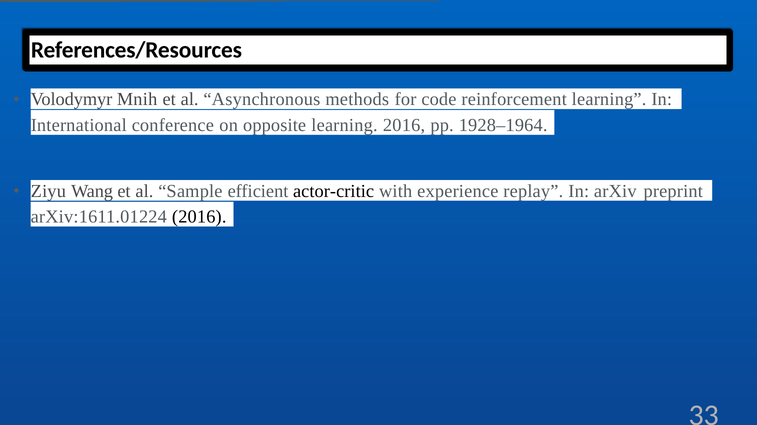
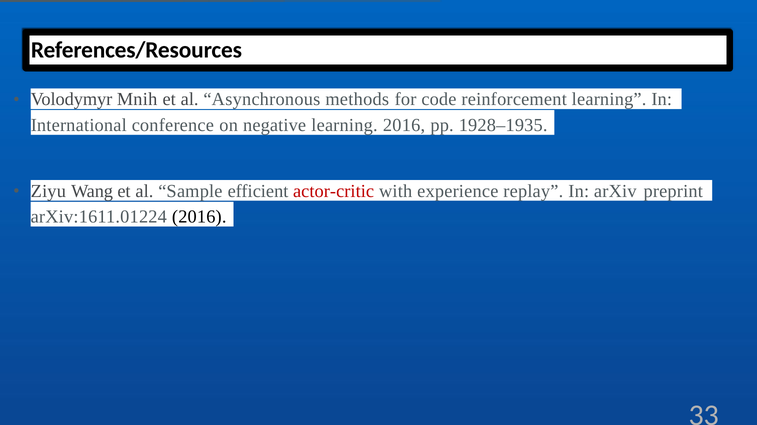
opposite: opposite -> negative
1928–1964: 1928–1964 -> 1928–1935
actor-critic colour: black -> red
